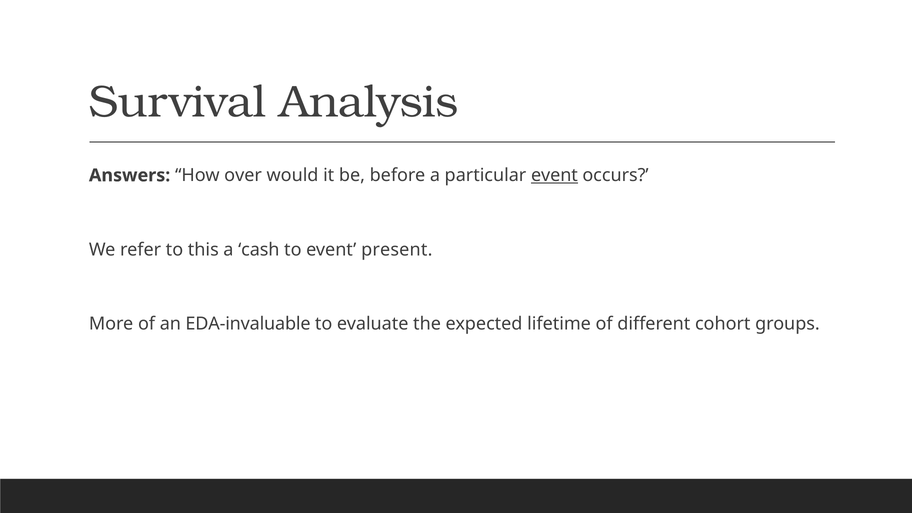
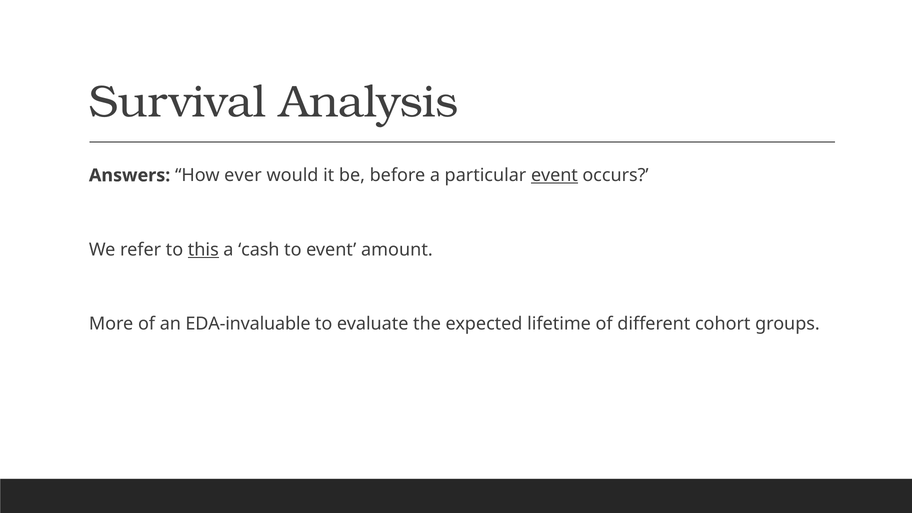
over: over -> ever
this underline: none -> present
present: present -> amount
